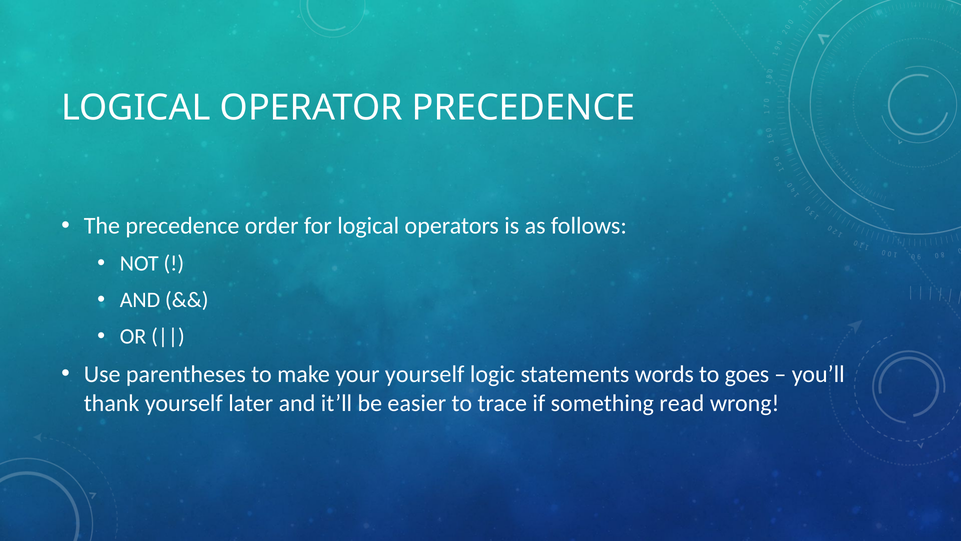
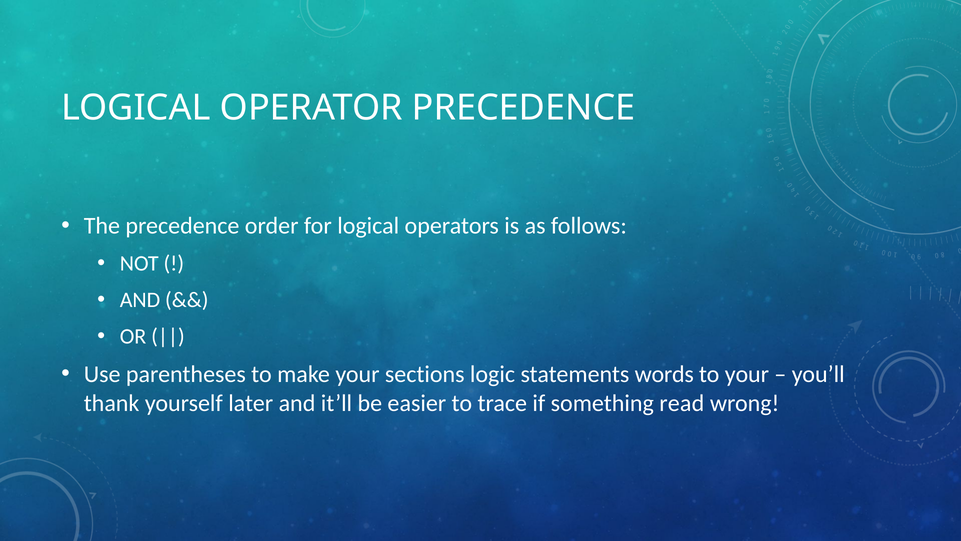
your yourself: yourself -> sections
to goes: goes -> your
